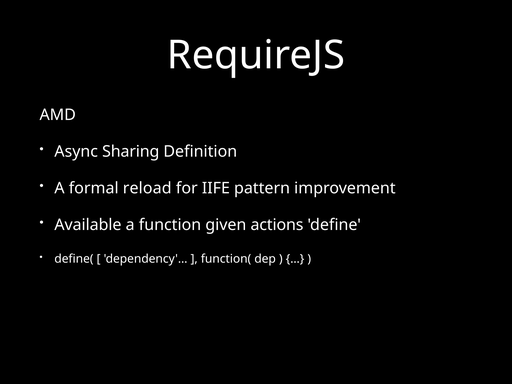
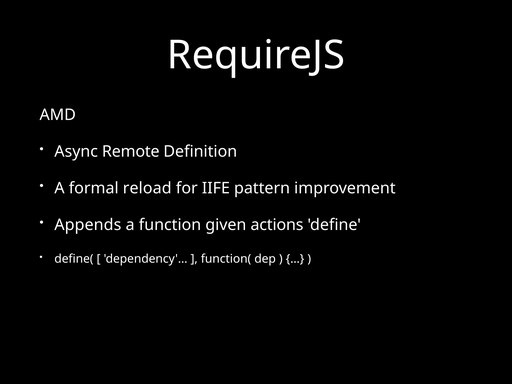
Sharing: Sharing -> Remote
Available: Available -> Appends
